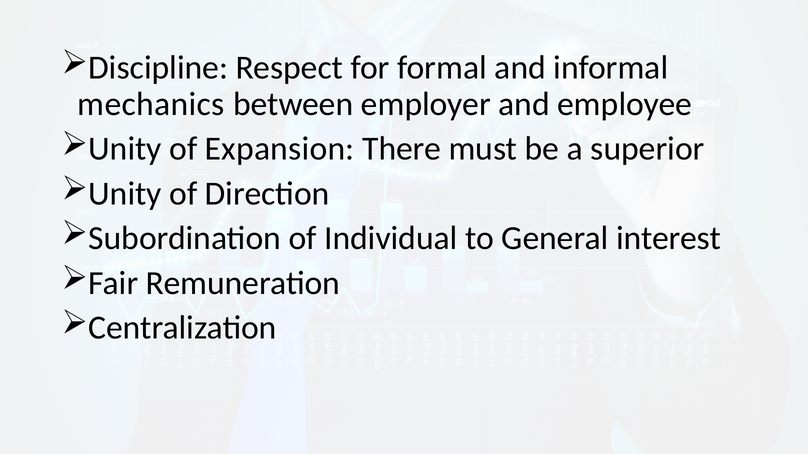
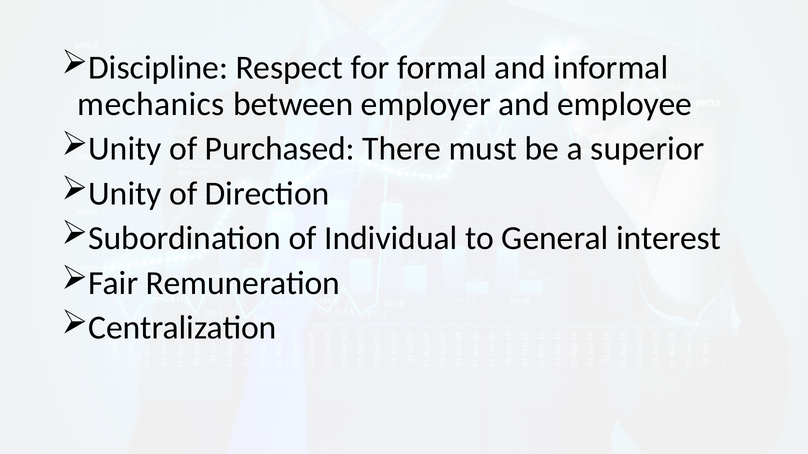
Expansion: Expansion -> Purchased
